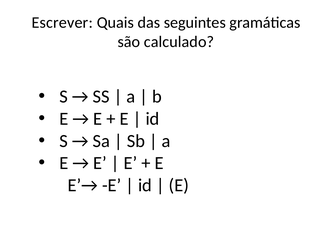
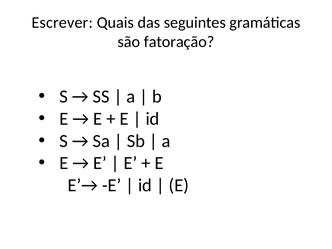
calculado: calculado -> fatoração
